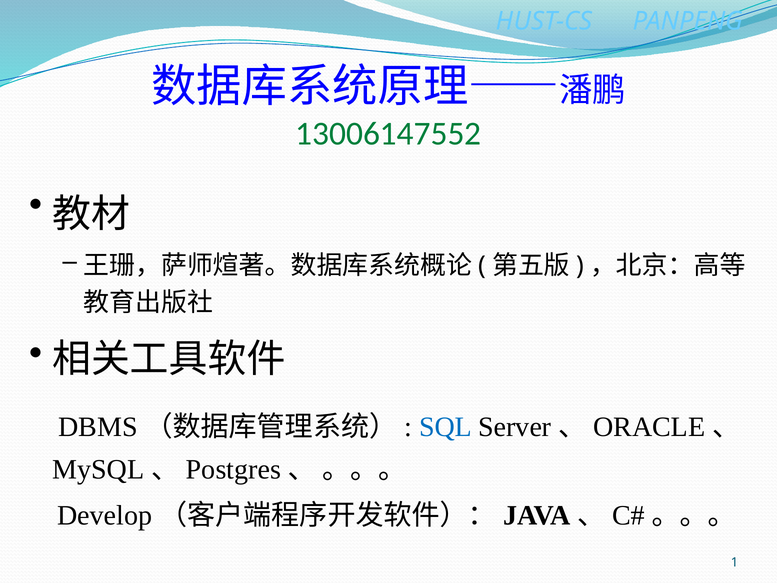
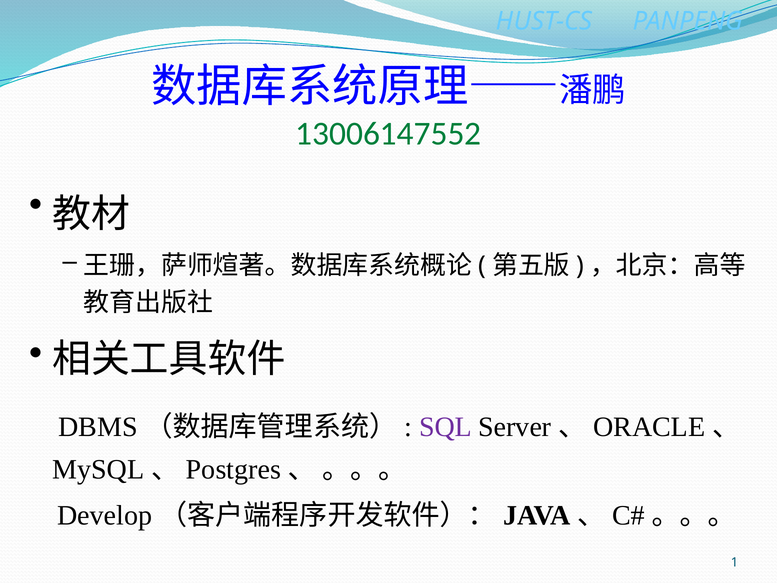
SQL colour: blue -> purple
